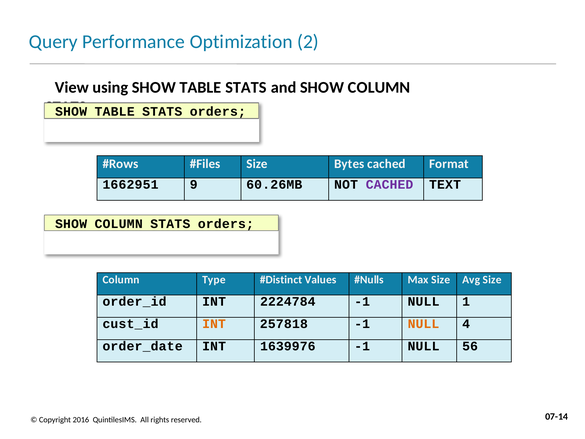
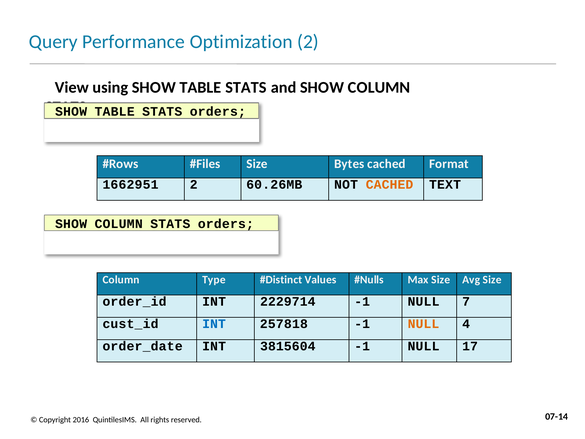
1662951 9: 9 -> 2
CACHED at (390, 184) colour: purple -> orange
2224784: 2224784 -> 2229714
1: 1 -> 7
INT at (214, 324) colour: orange -> blue
1639976: 1639976 -> 3815604
56: 56 -> 17
